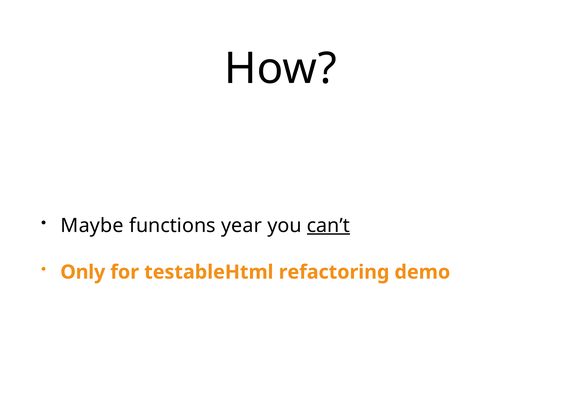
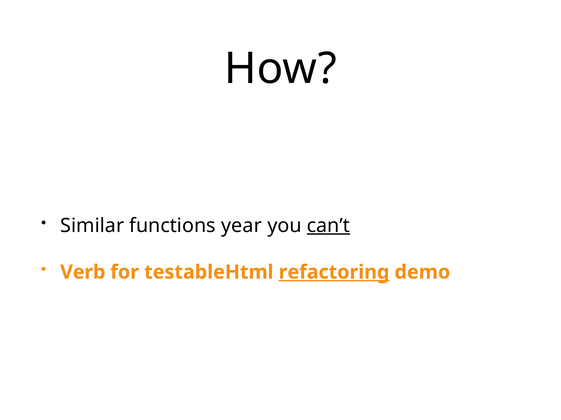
Maybe: Maybe -> Similar
Only: Only -> Verb
refactoring underline: none -> present
